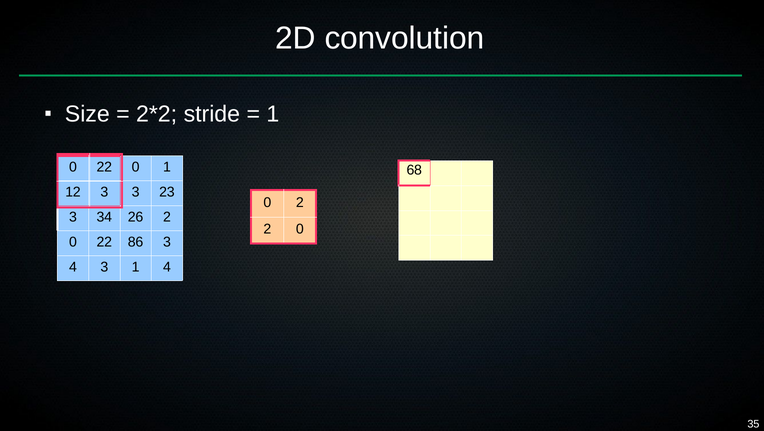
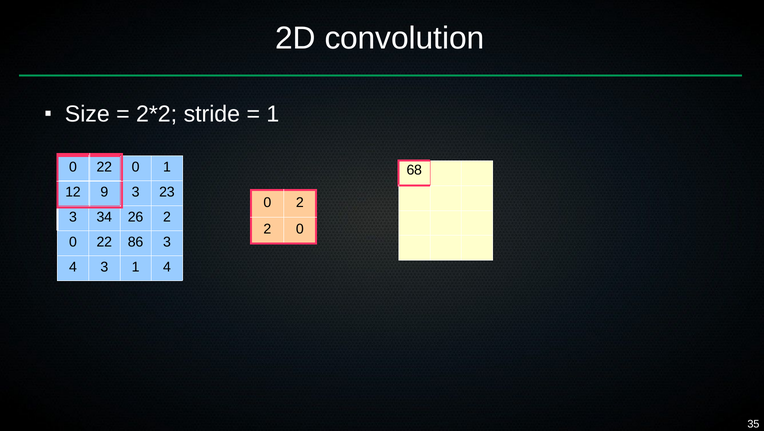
12 3: 3 -> 9
